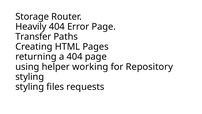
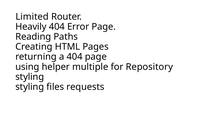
Storage: Storage -> Limited
Transfer: Transfer -> Reading
working: working -> multiple
